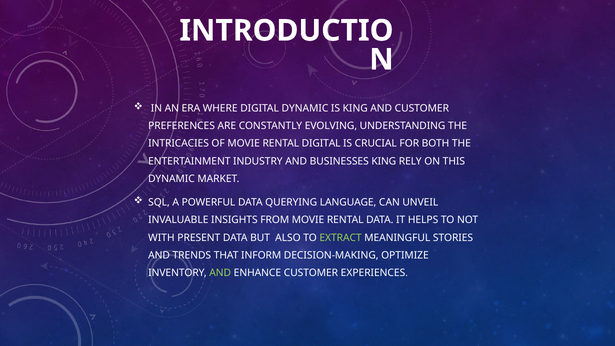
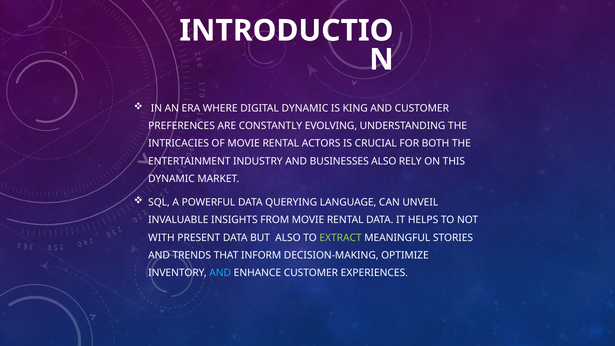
RENTAL DIGITAL: DIGITAL -> ACTORS
BUSINESSES KING: KING -> ALSO
AND at (220, 273) colour: light green -> light blue
